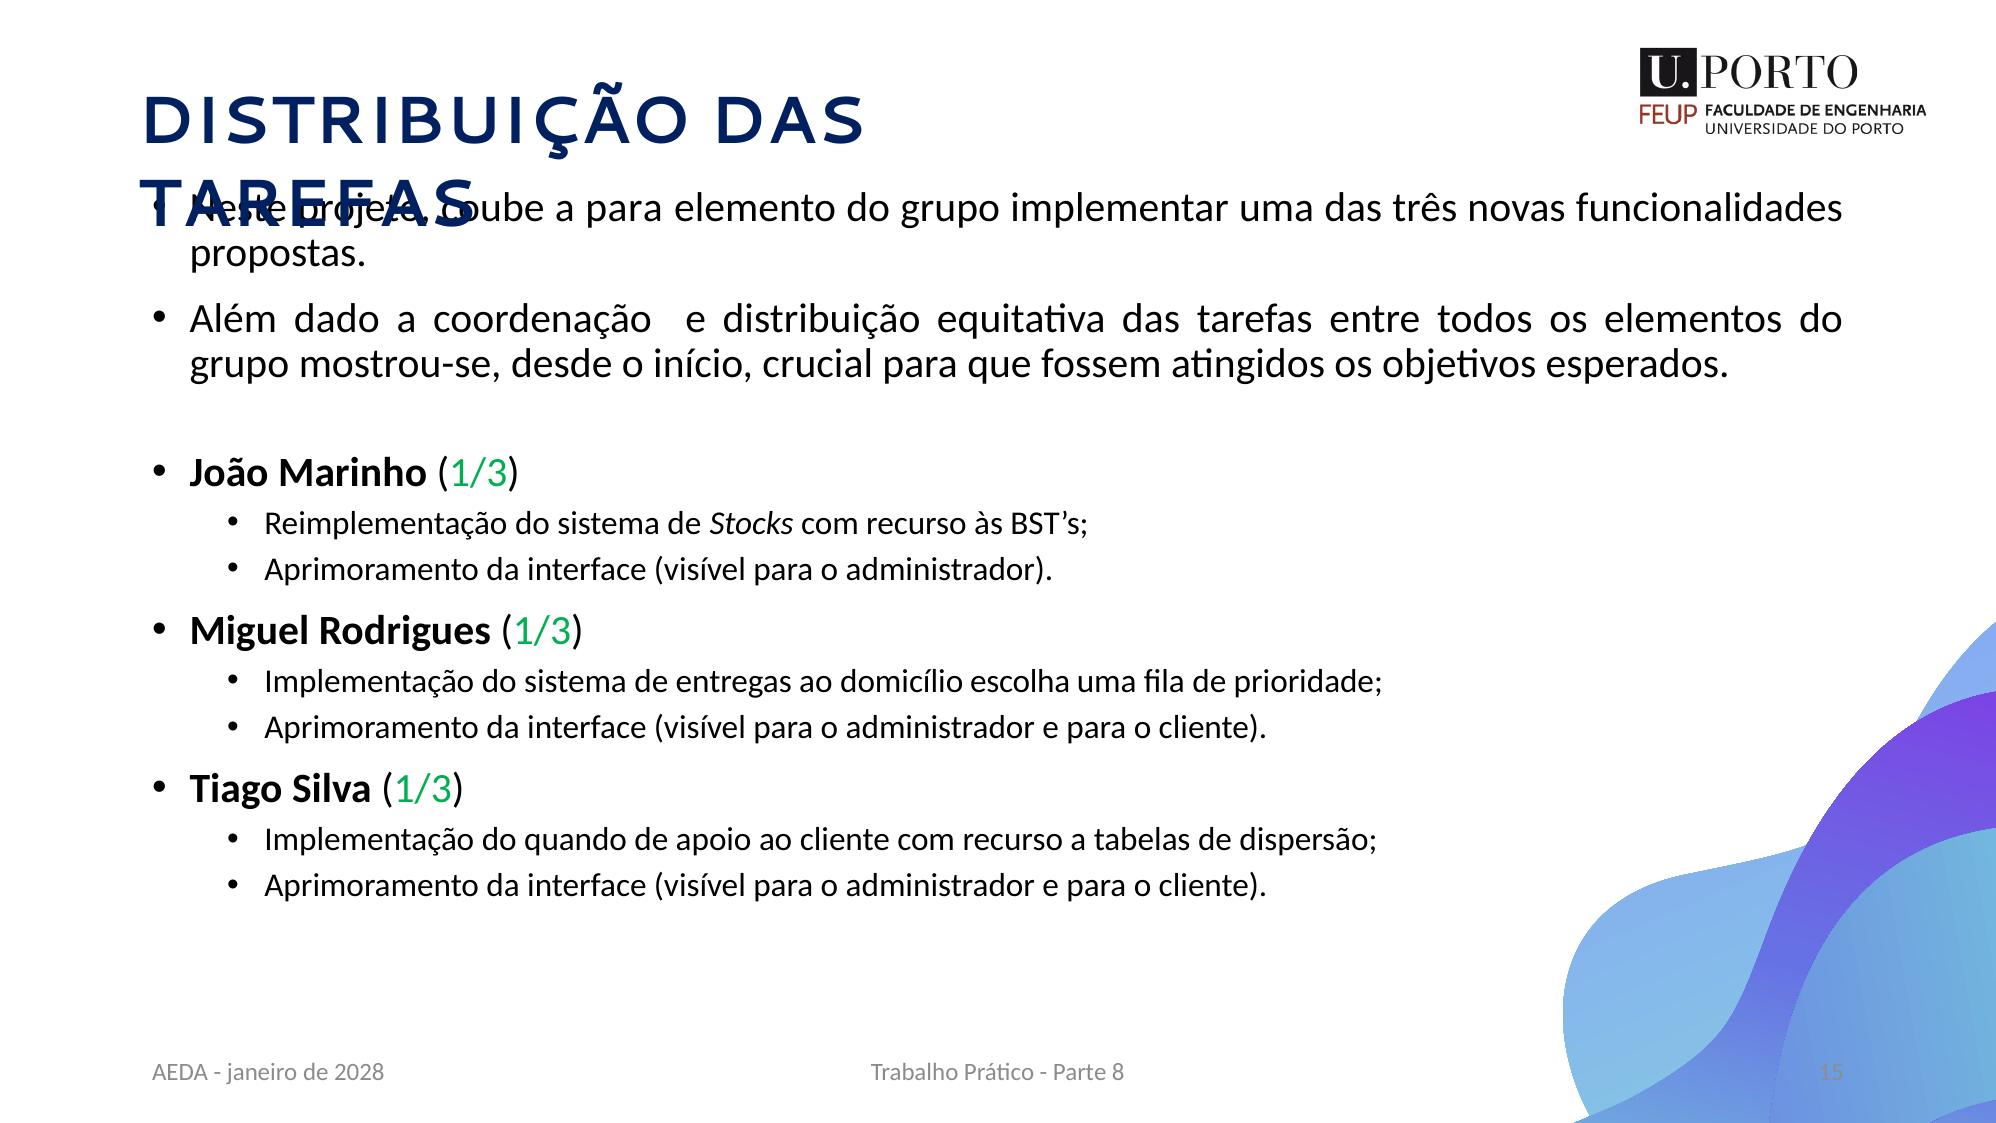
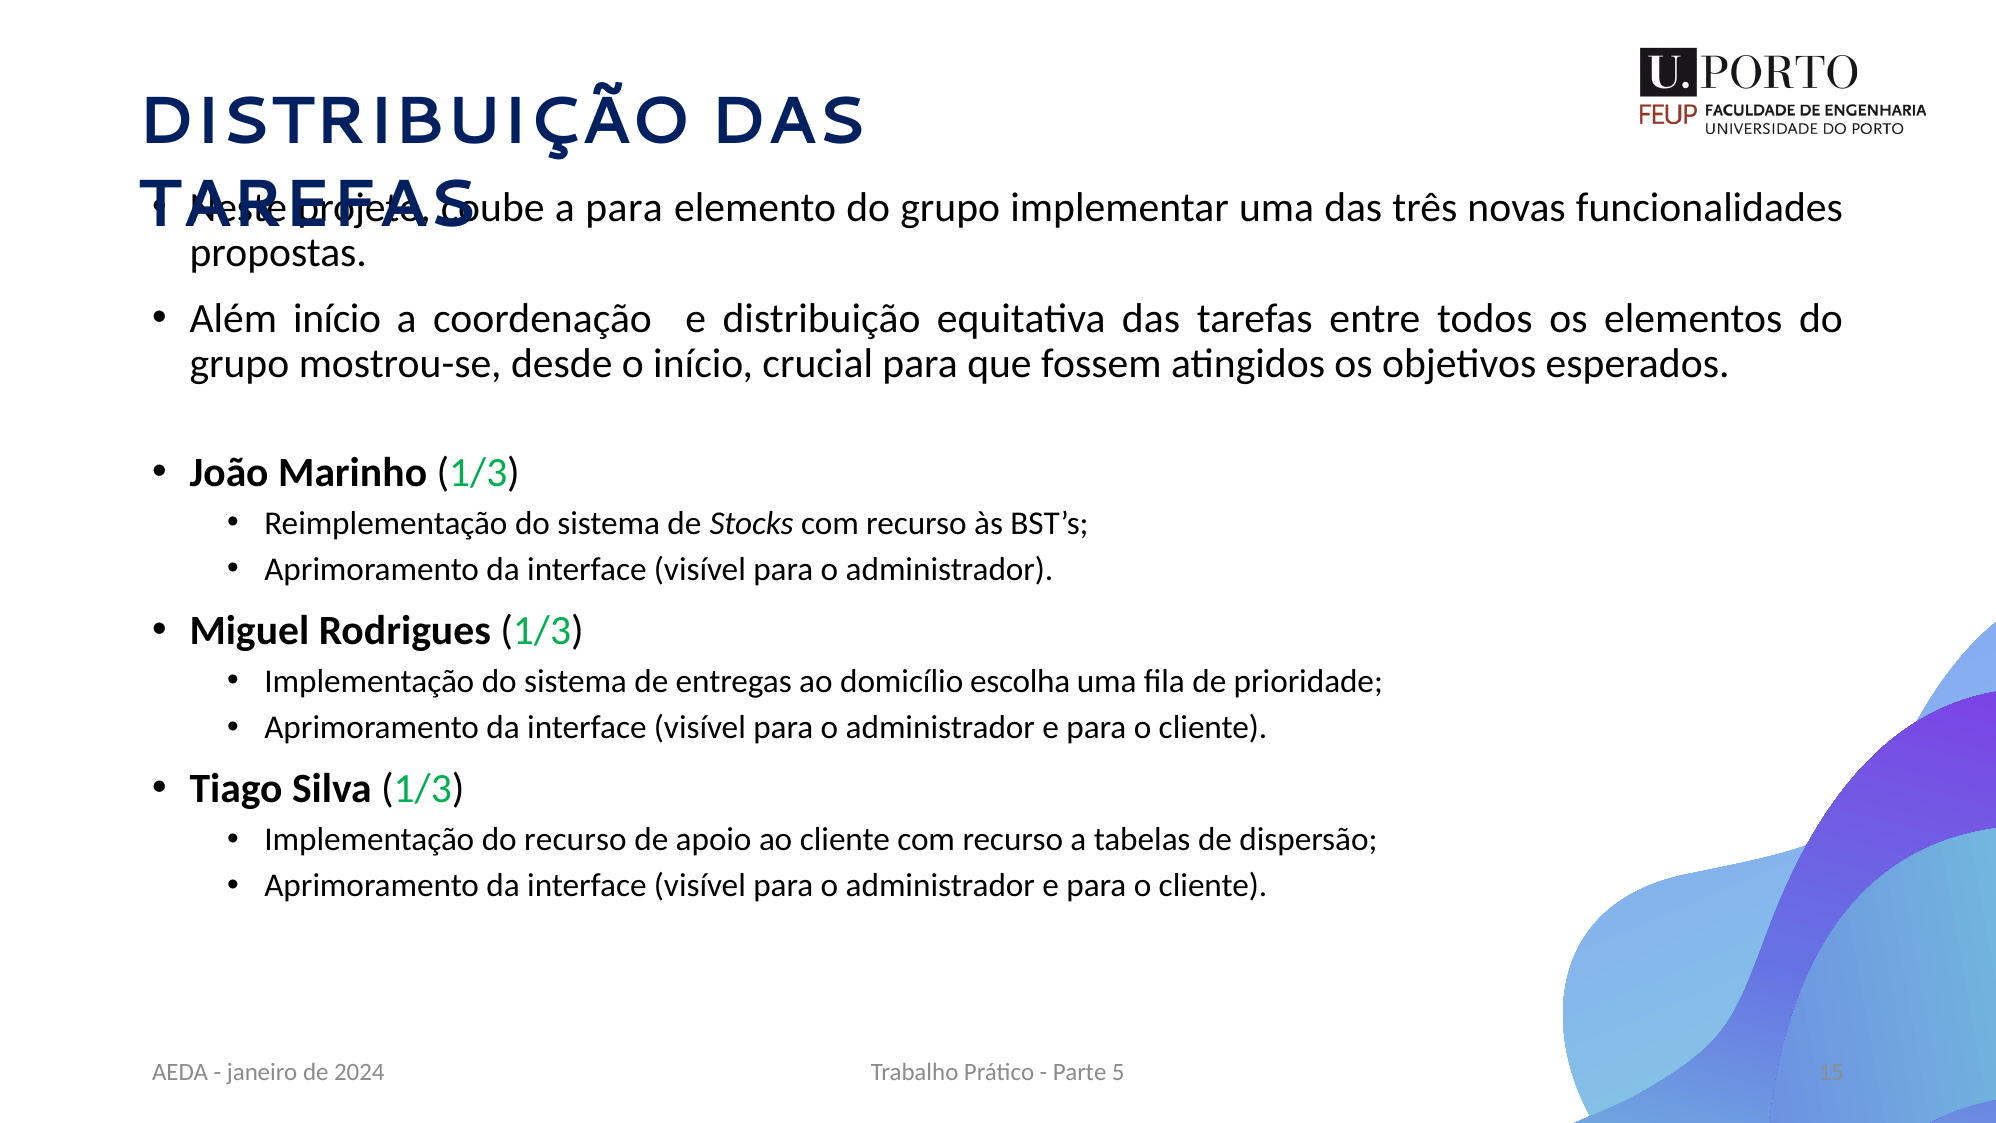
Além dado: dado -> início
do quando: quando -> recurso
8: 8 -> 5
2028: 2028 -> 2024
